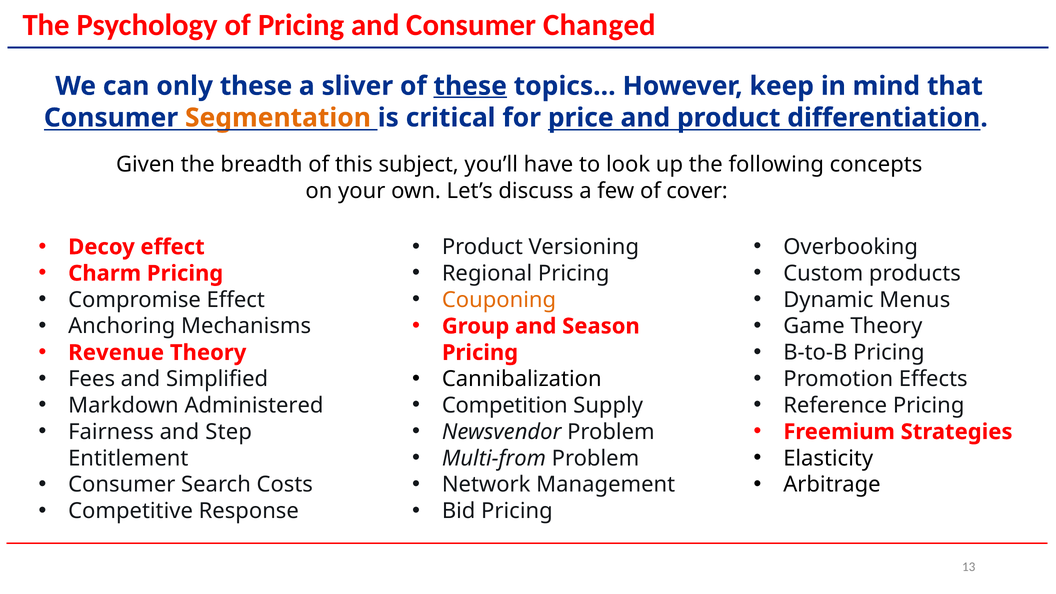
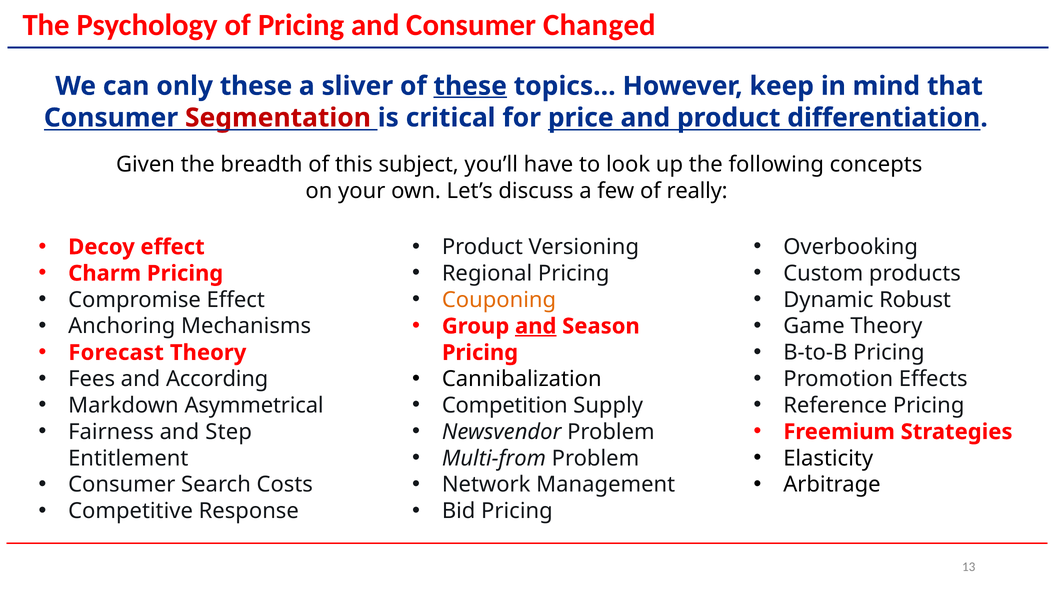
Segmentation colour: orange -> red
cover: cover -> really
Menus: Menus -> Robust
and at (536, 326) underline: none -> present
Revenue: Revenue -> Forecast
Simplified: Simplified -> According
Administered: Administered -> Asymmetrical
